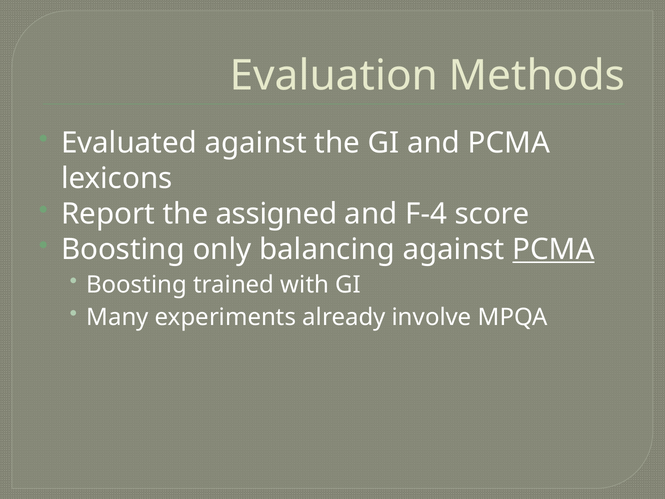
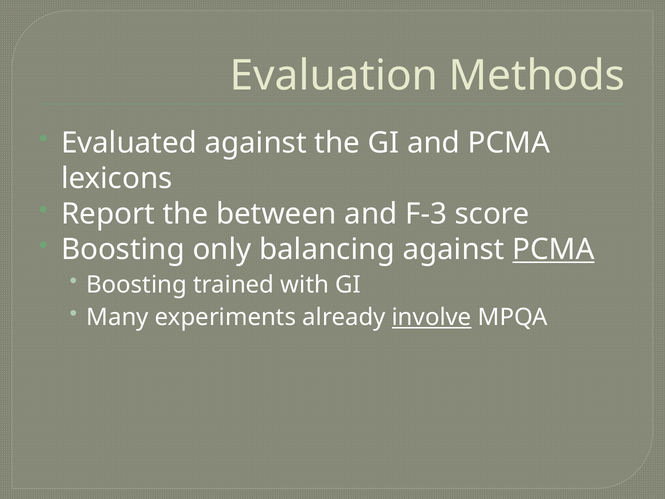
assigned: assigned -> between
F-4: F-4 -> F-3
involve underline: none -> present
